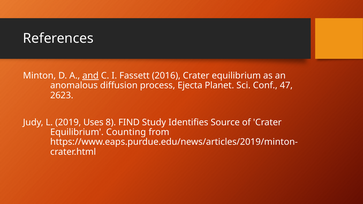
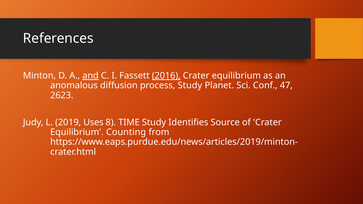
2016 underline: none -> present
process Ejecta: Ejecta -> Study
FIND: FIND -> TIME
